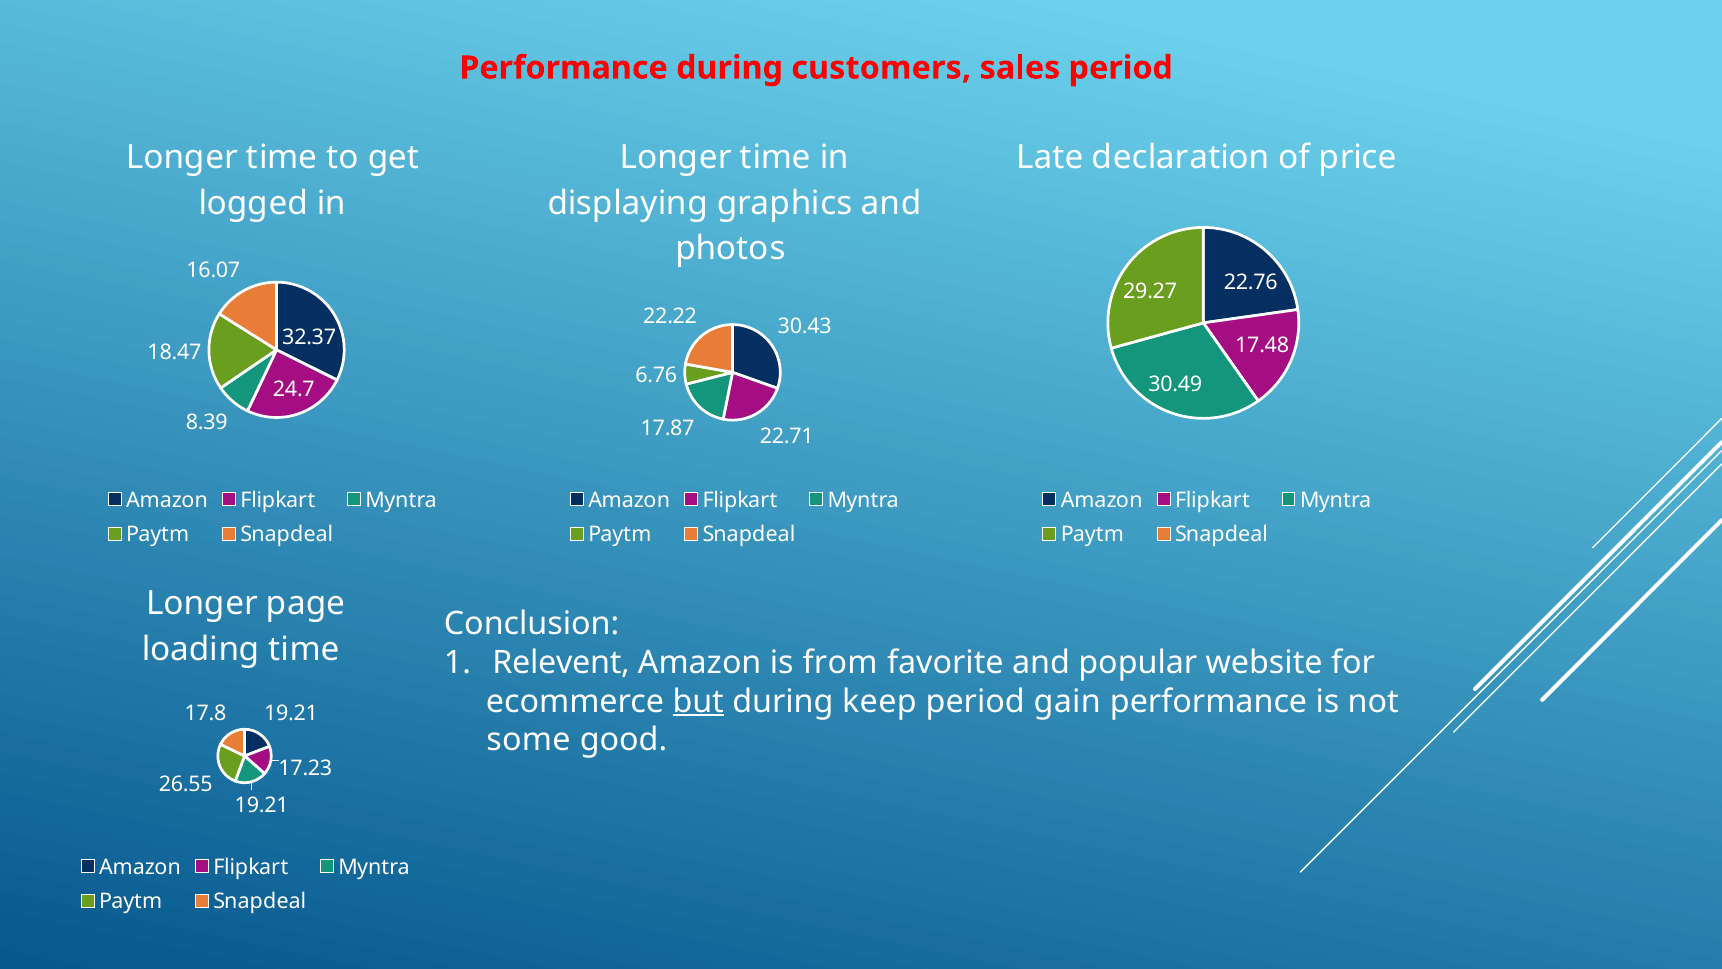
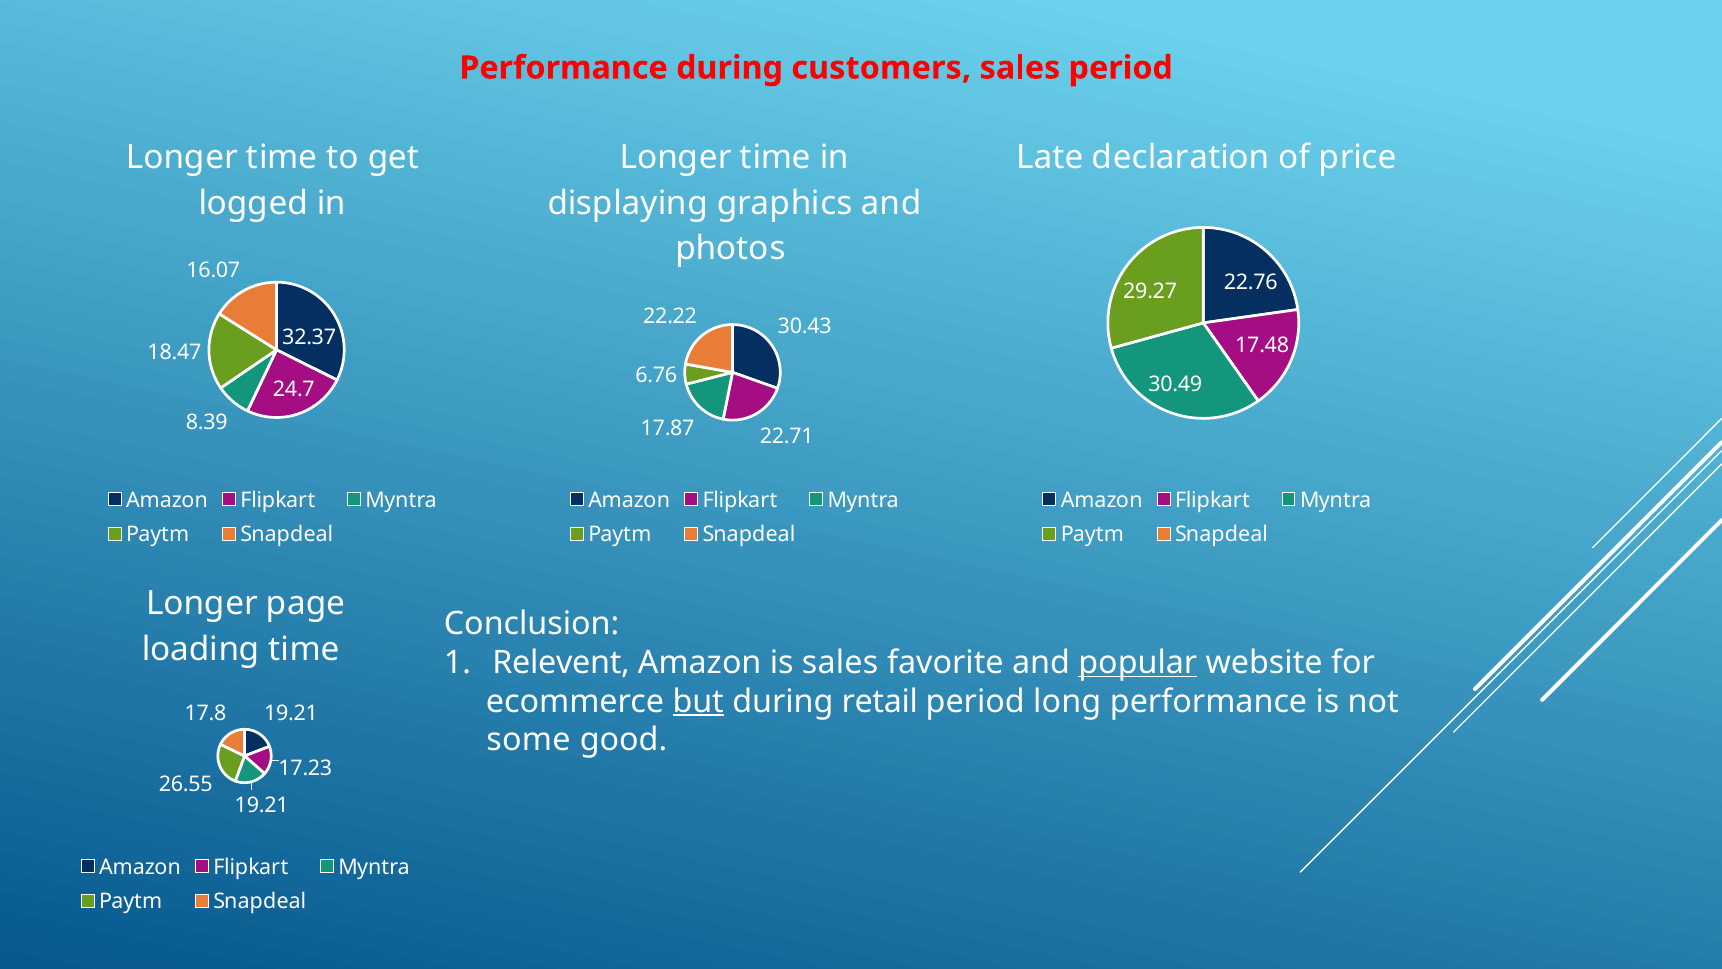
is from: from -> sales
popular underline: none -> present
keep: keep -> retail
gain: gain -> long
